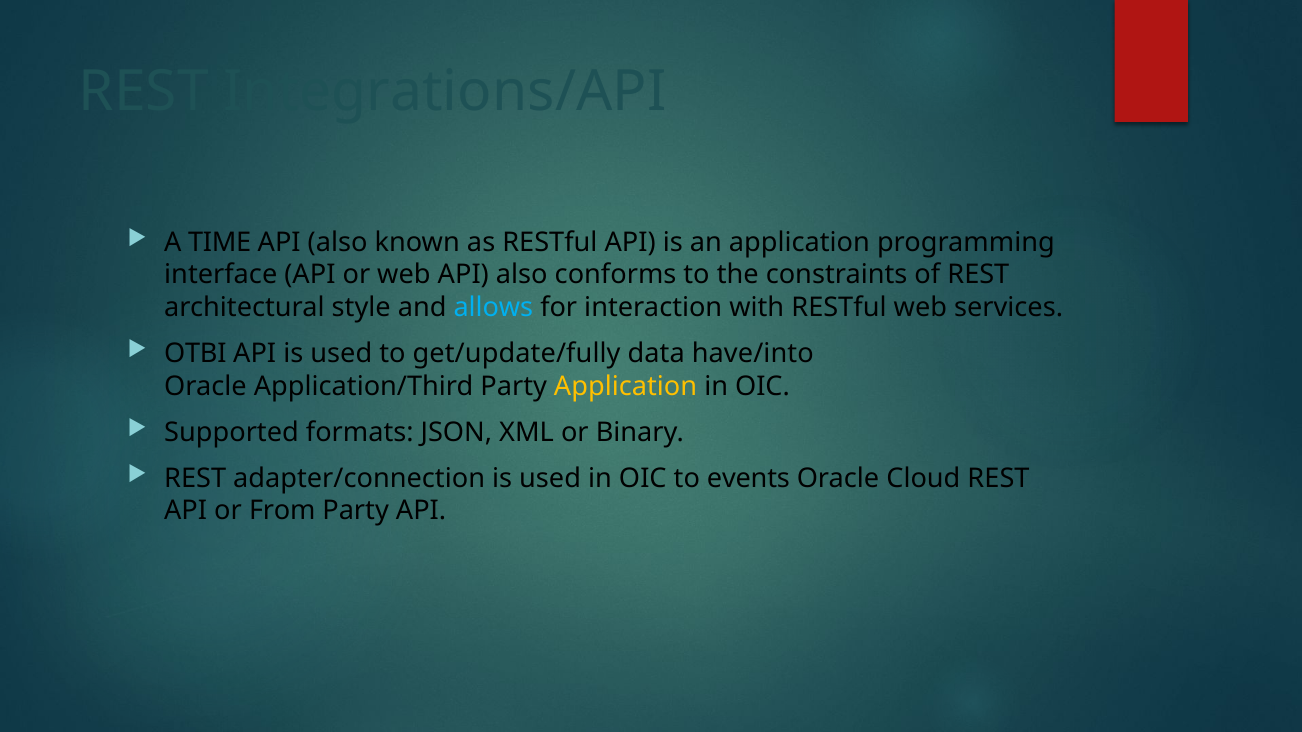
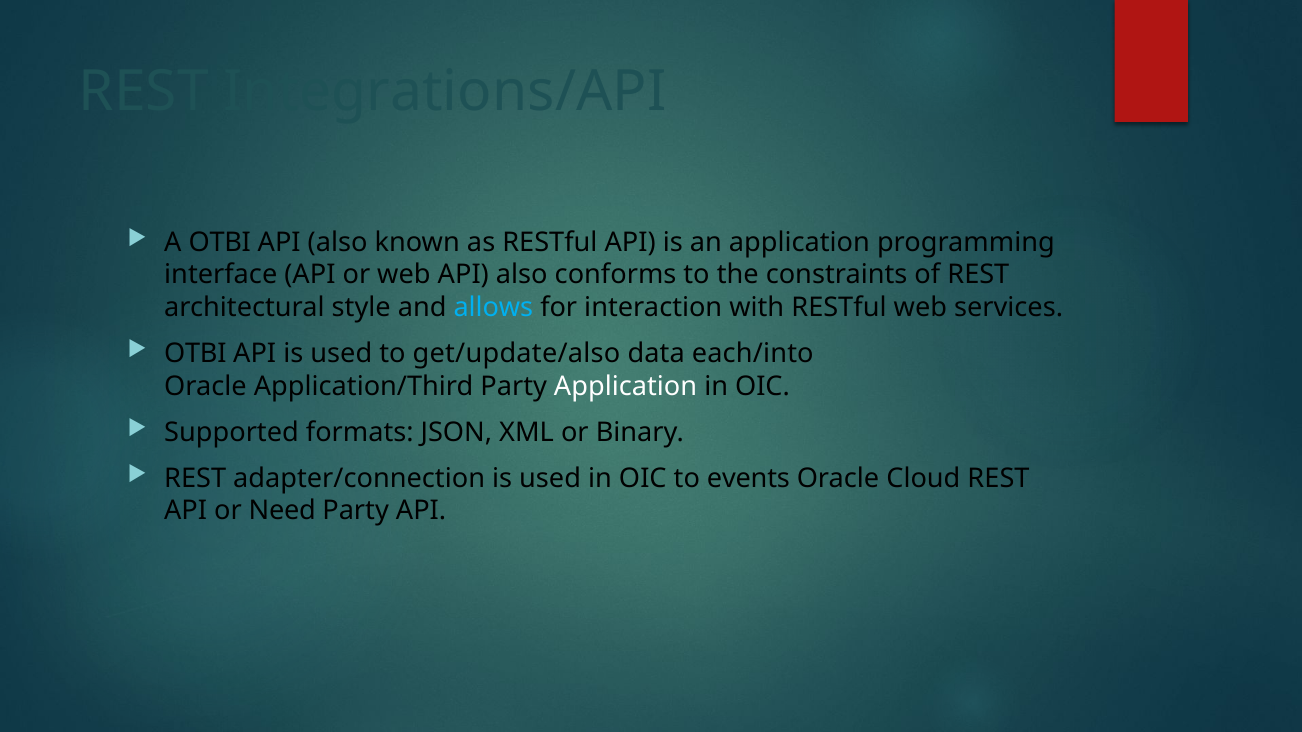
A TIME: TIME -> OTBI
get/update/fully: get/update/fully -> get/update/also
have/into: have/into -> each/into
Application at (626, 386) colour: yellow -> white
From: From -> Need
